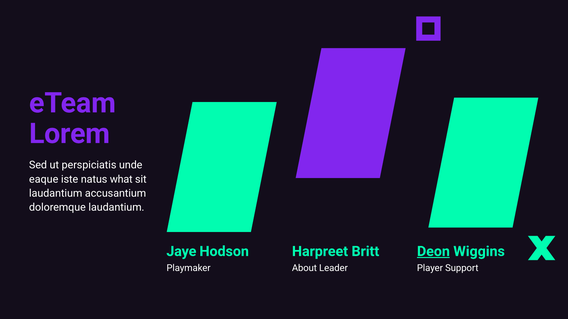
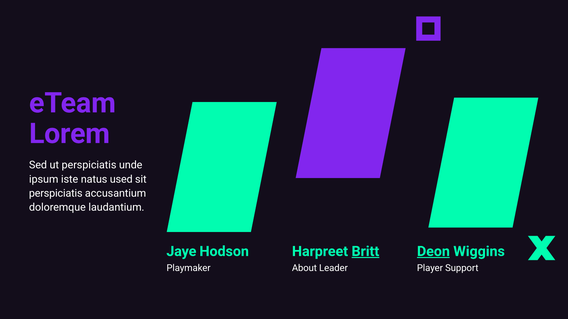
eaque: eaque -> ipsum
what: what -> used
laudantium at (56, 194): laudantium -> perspiciatis
Britt underline: none -> present
